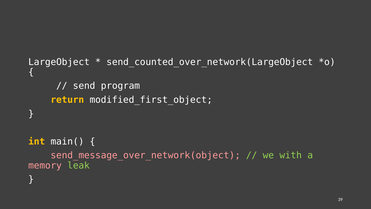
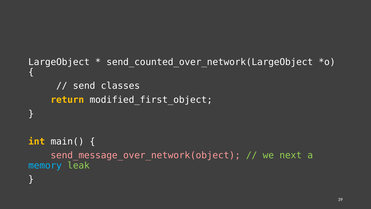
program: program -> classes
with: with -> next
memory colour: pink -> light blue
